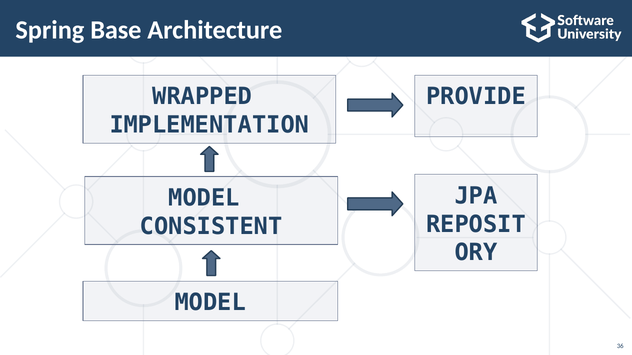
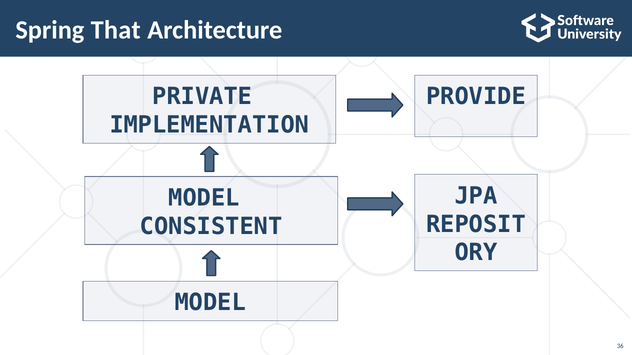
Base: Base -> That
WRAPPED: WRAPPED -> PRIVATE
